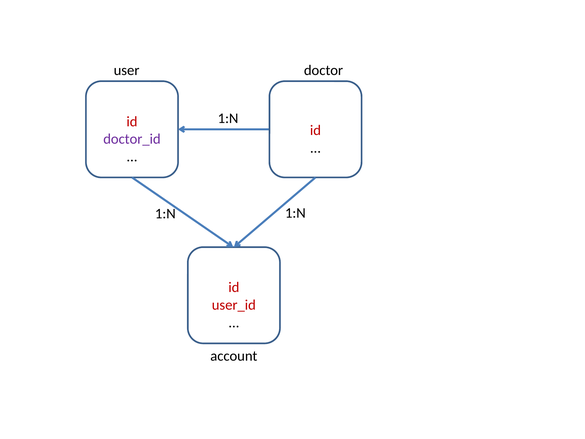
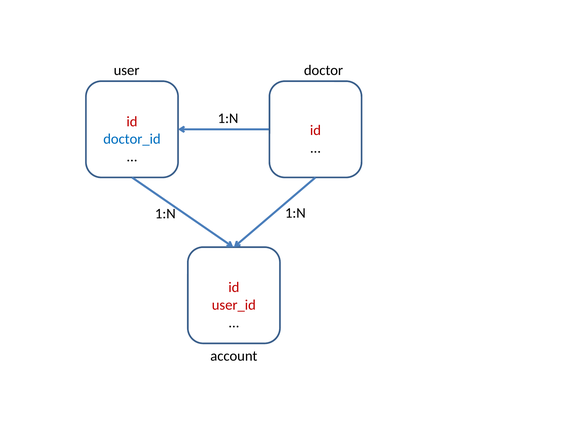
doctor_id colour: purple -> blue
